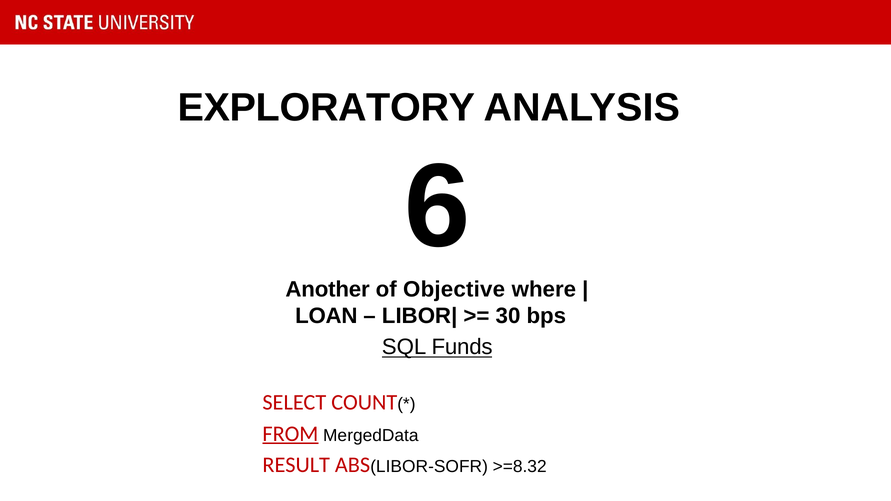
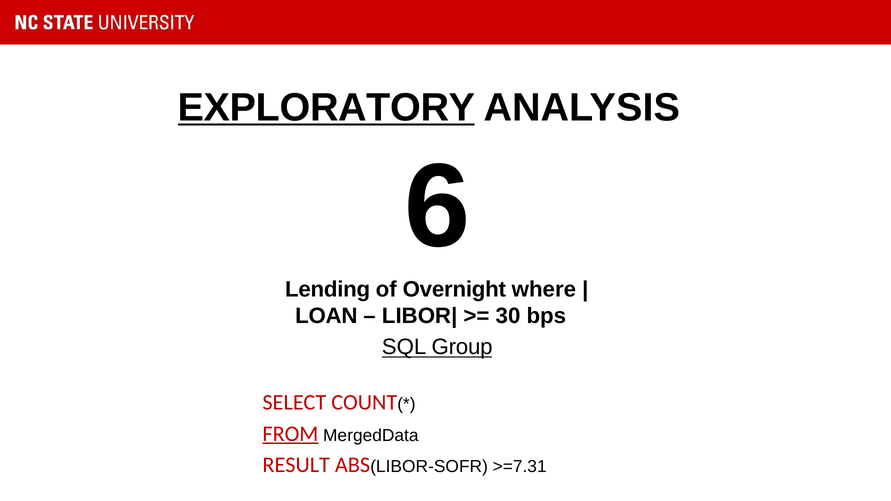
EXPLORATORY underline: none -> present
Another: Another -> Lending
Objective: Objective -> Overnight
Funds: Funds -> Group
>=8.32: >=8.32 -> >=7.31
